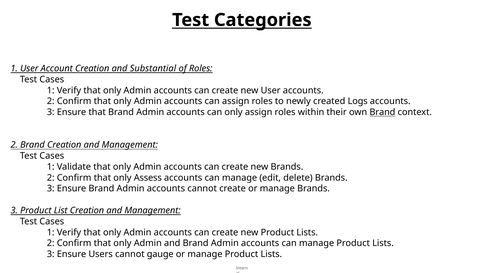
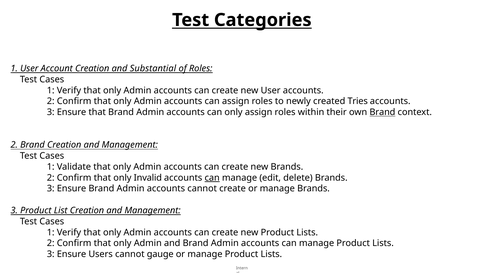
Logs: Logs -> Tries
Assess: Assess -> Invalid
can at (212, 178) underline: none -> present
